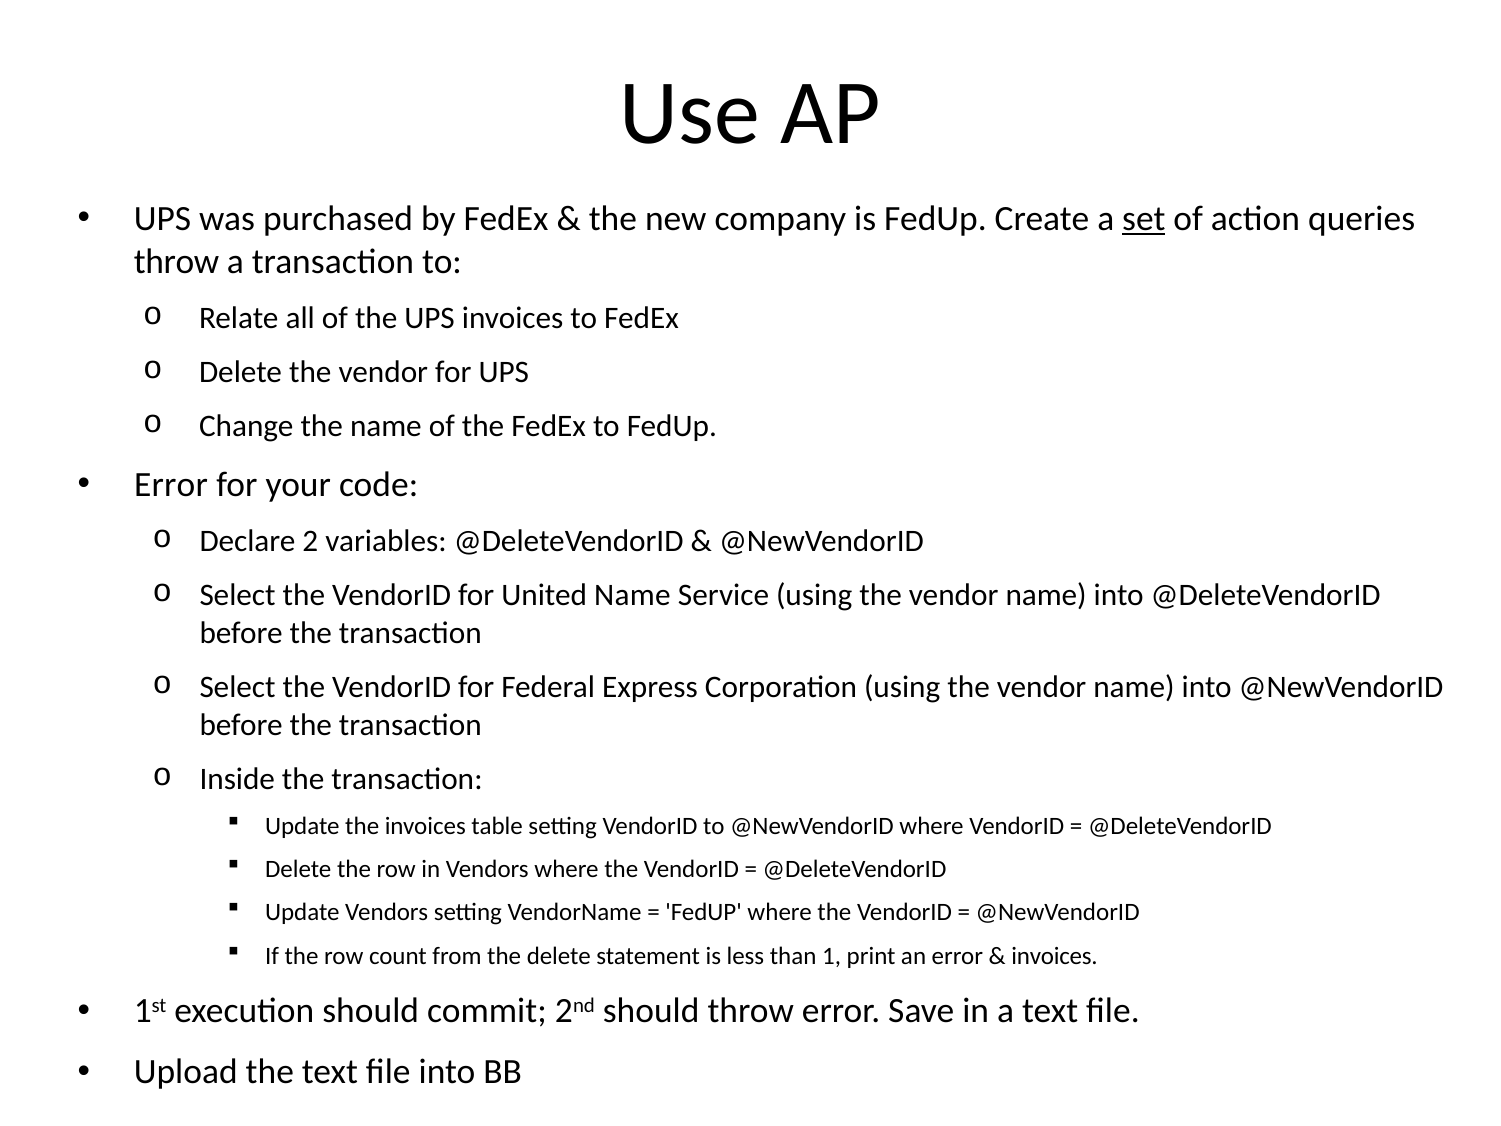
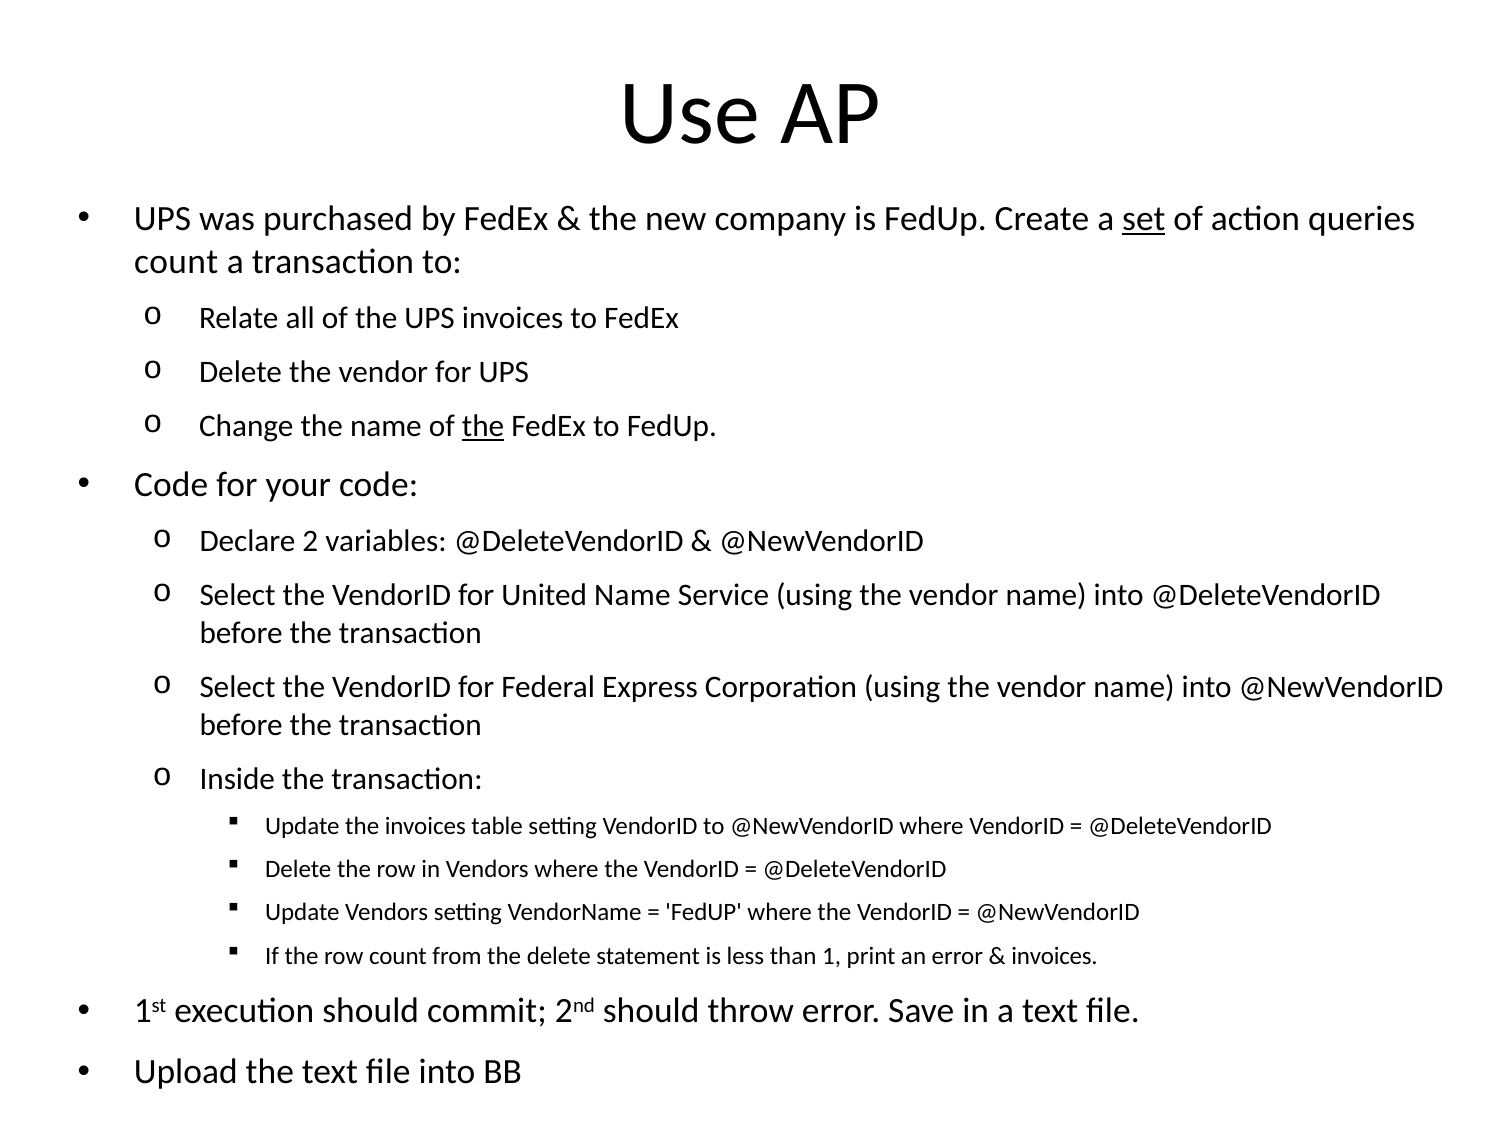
throw at (176, 261): throw -> count
the at (483, 426) underline: none -> present
Error at (171, 485): Error -> Code
